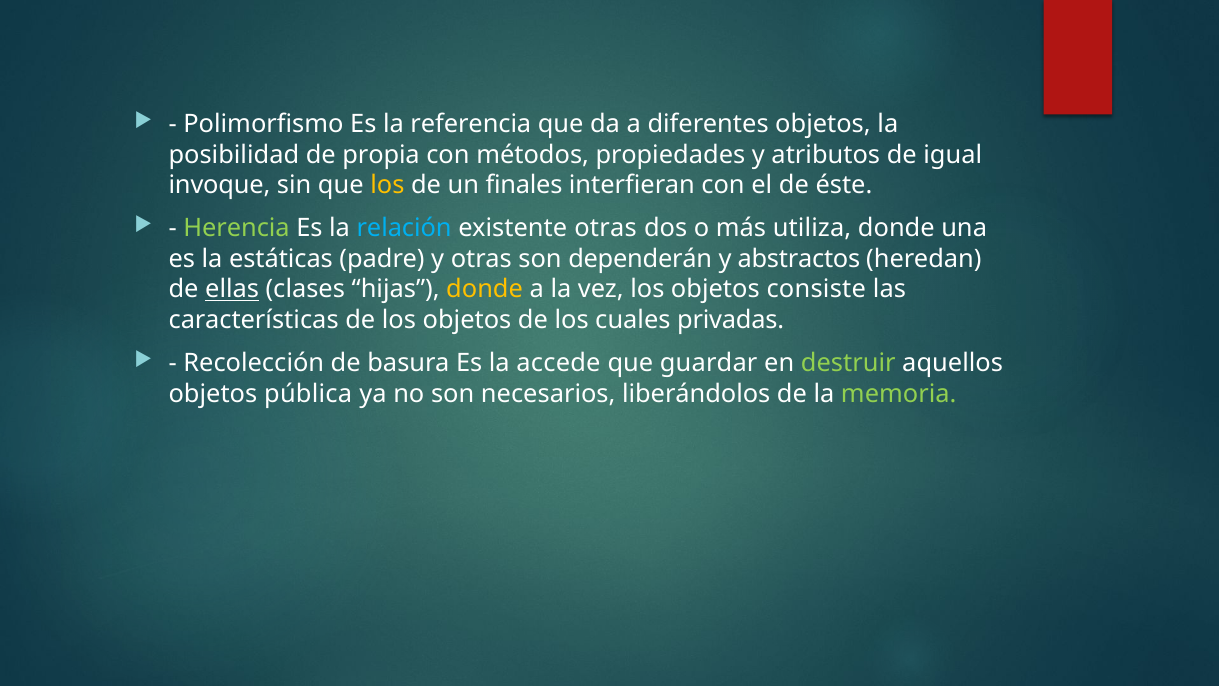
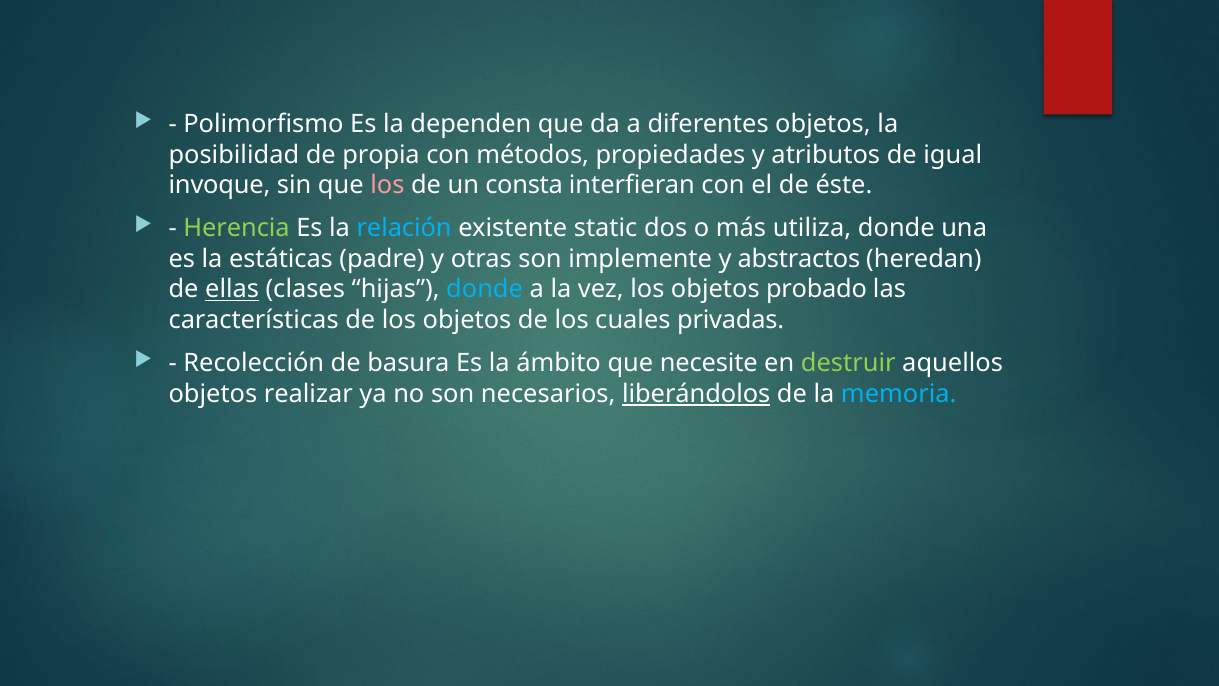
referencia: referencia -> dependen
los at (387, 185) colour: yellow -> pink
finales: finales -> consta
existente otras: otras -> static
dependerán: dependerán -> implemente
donde at (485, 289) colour: yellow -> light blue
consiste: consiste -> probado
accede: accede -> ámbito
guardar: guardar -> necesite
pública: pública -> realizar
liberándolos underline: none -> present
memoria colour: light green -> light blue
